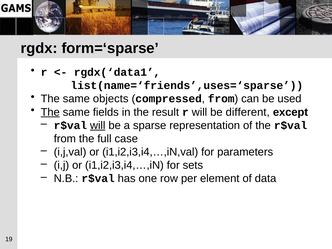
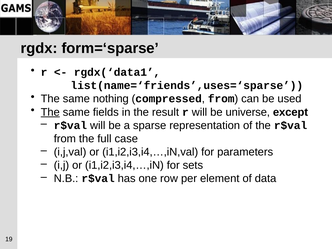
objects: objects -> nothing
different: different -> universe
will at (98, 125) underline: present -> none
